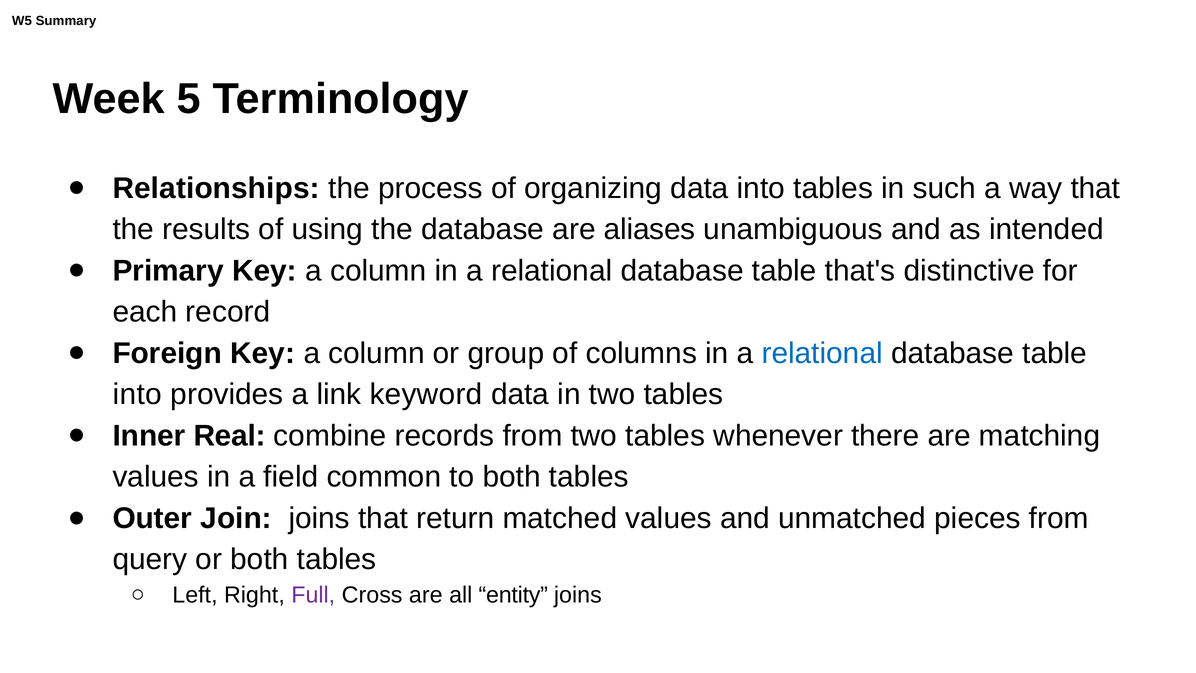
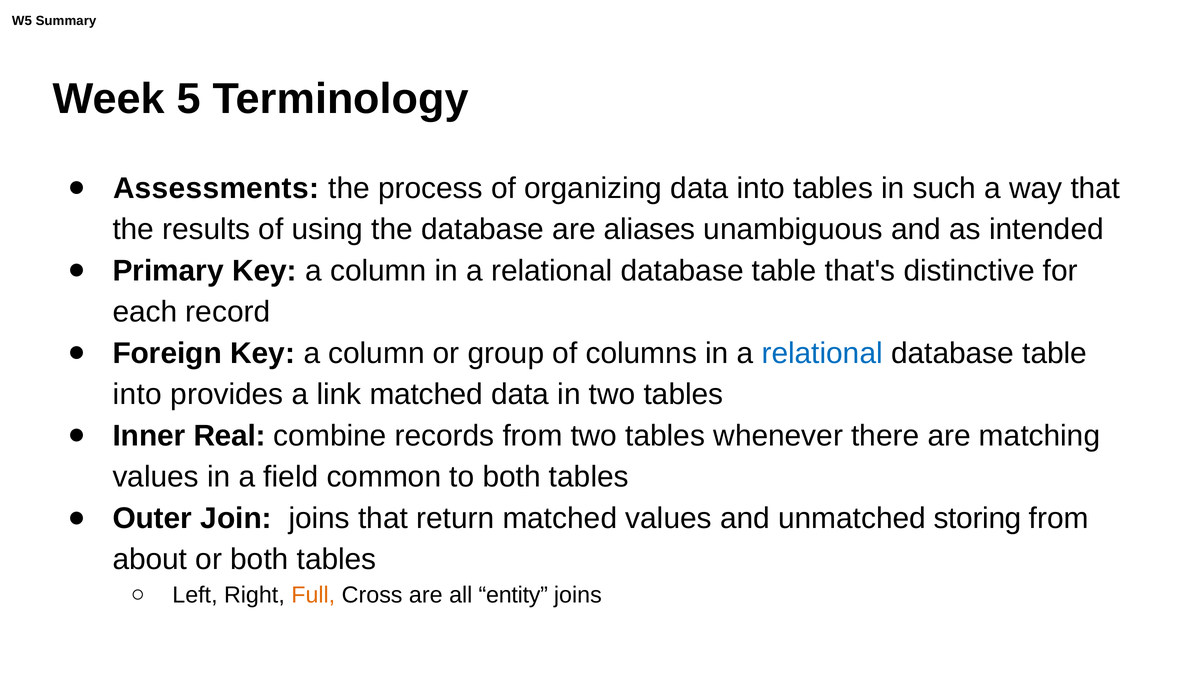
Relationships: Relationships -> Assessments
link keyword: keyword -> matched
pieces: pieces -> storing
query: query -> about
Full colour: purple -> orange
